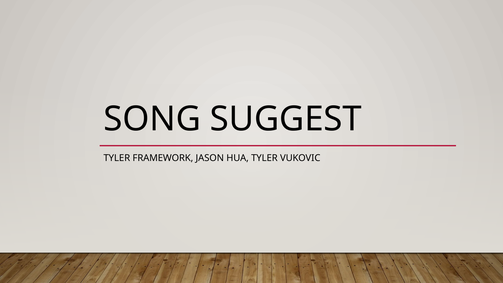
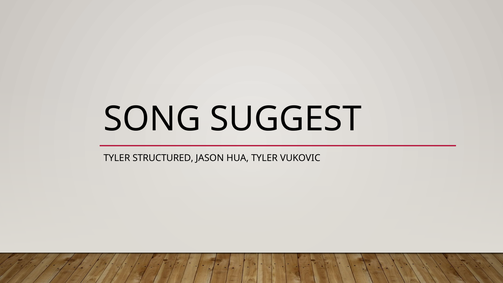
FRAMEWORK: FRAMEWORK -> STRUCTURED
